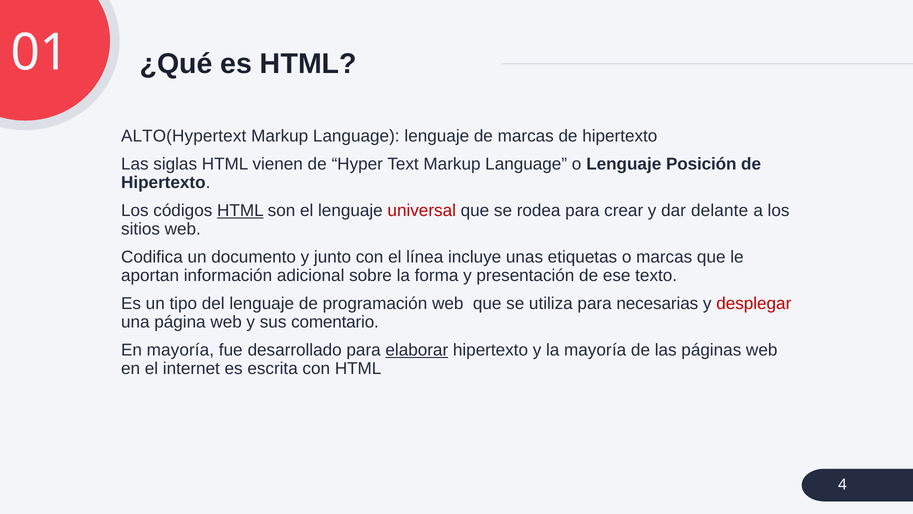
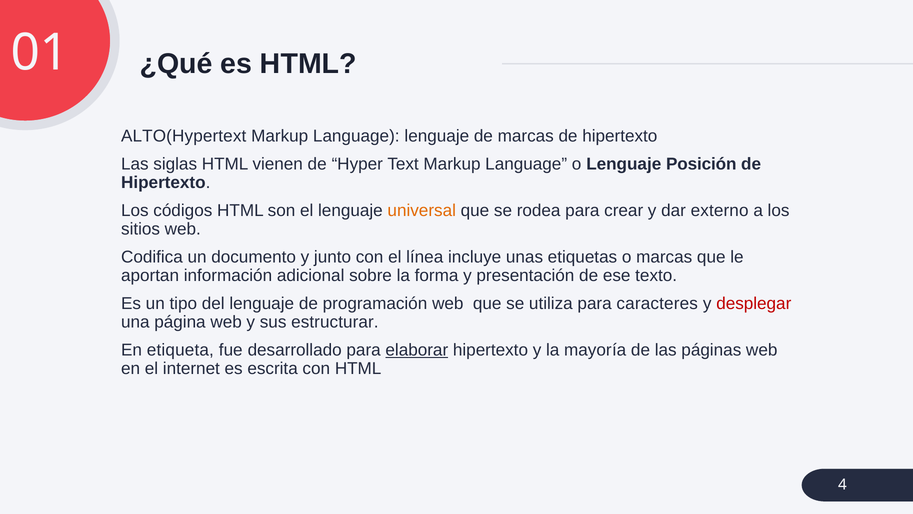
HTML at (240, 210) underline: present -> none
universal colour: red -> orange
delante: delante -> externo
necesarias: necesarias -> caracteres
comentario: comentario -> estructurar
En mayoría: mayoría -> etiqueta
